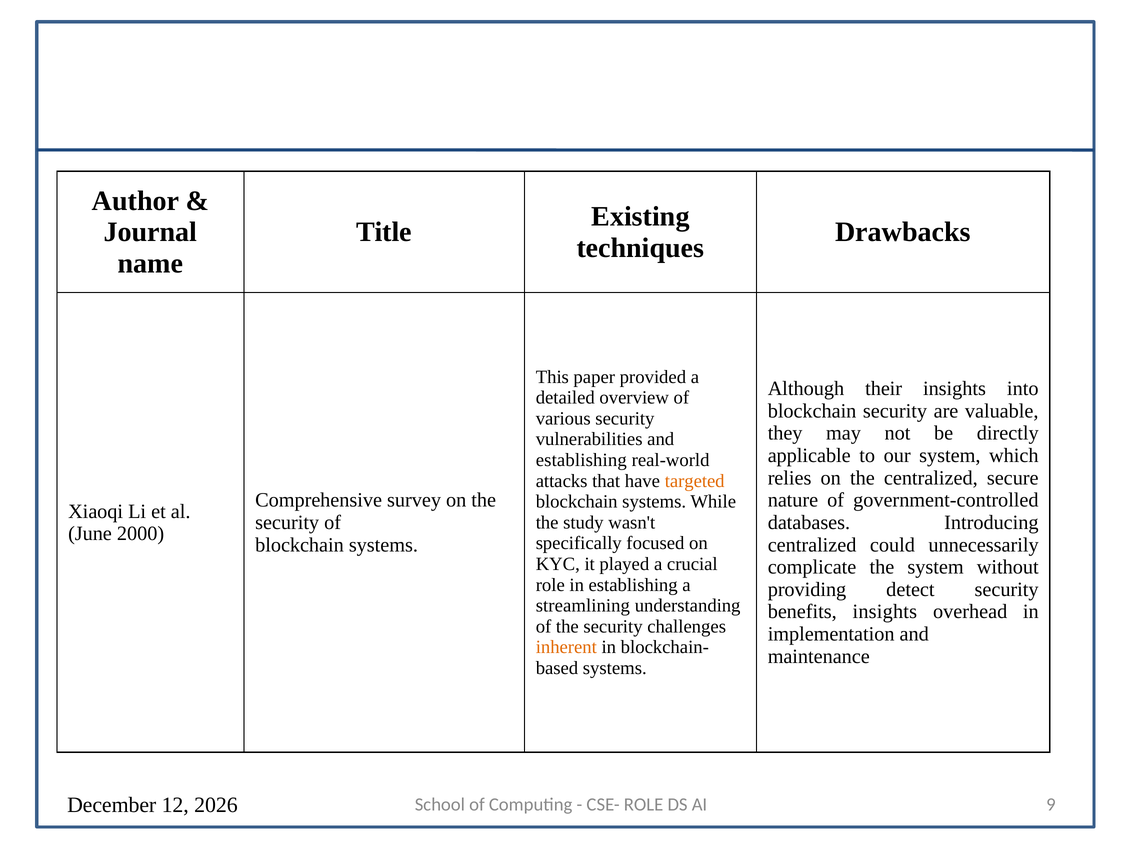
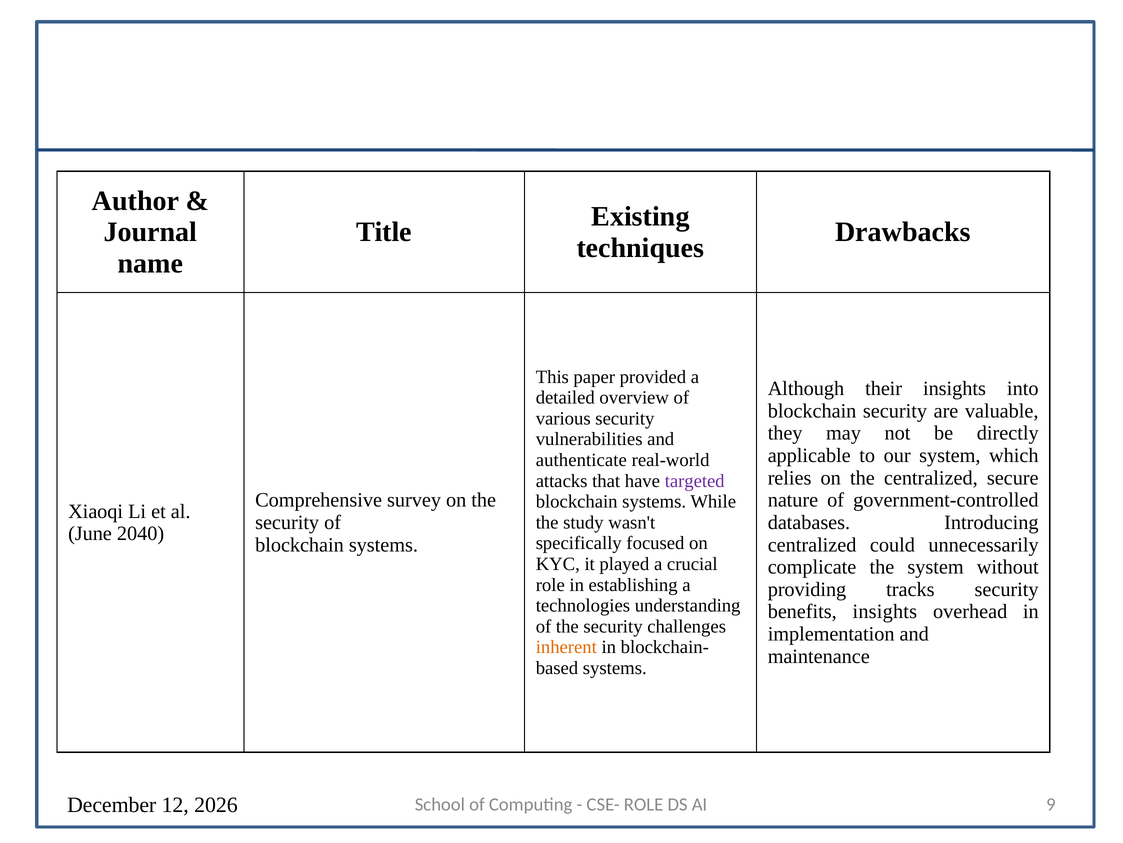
establishing at (581, 460): establishing -> authenticate
targeted colour: orange -> purple
2000: 2000 -> 2040
detect: detect -> tracks
streamlining: streamlining -> technologies
